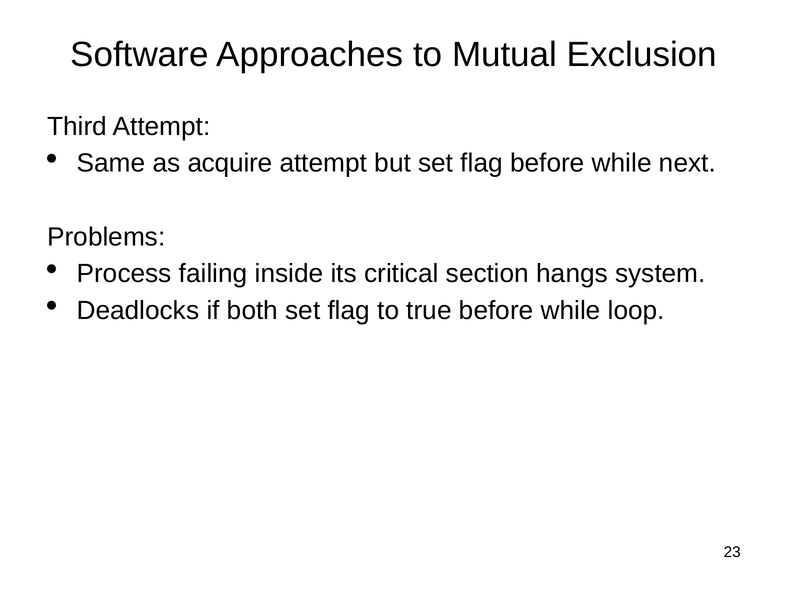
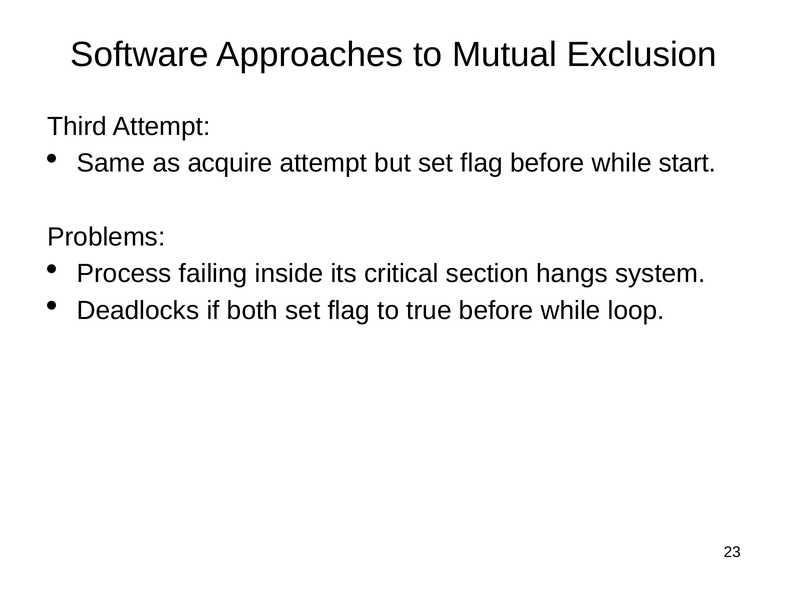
next: next -> start
